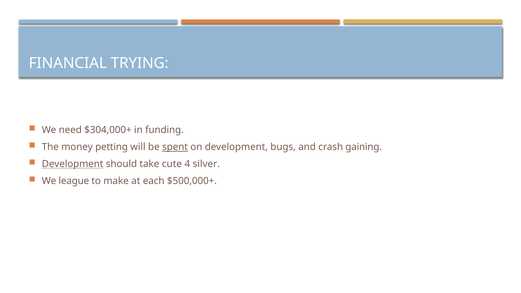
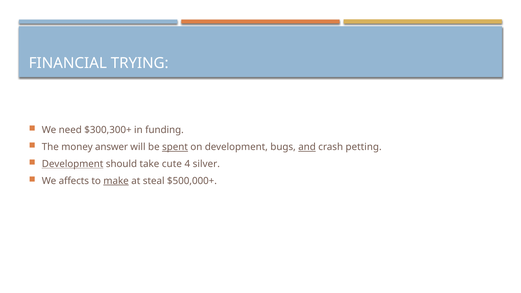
$304,000+: $304,000+ -> $300,300+
petting: petting -> answer
and underline: none -> present
gaining: gaining -> petting
league: league -> affects
make underline: none -> present
each: each -> steal
